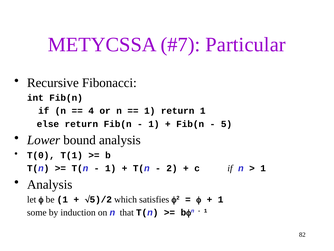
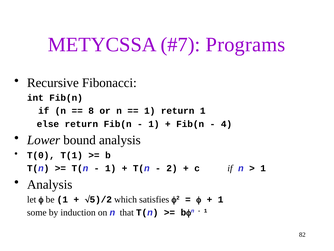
Particular: Particular -> Programs
4: 4 -> 8
5: 5 -> 4
